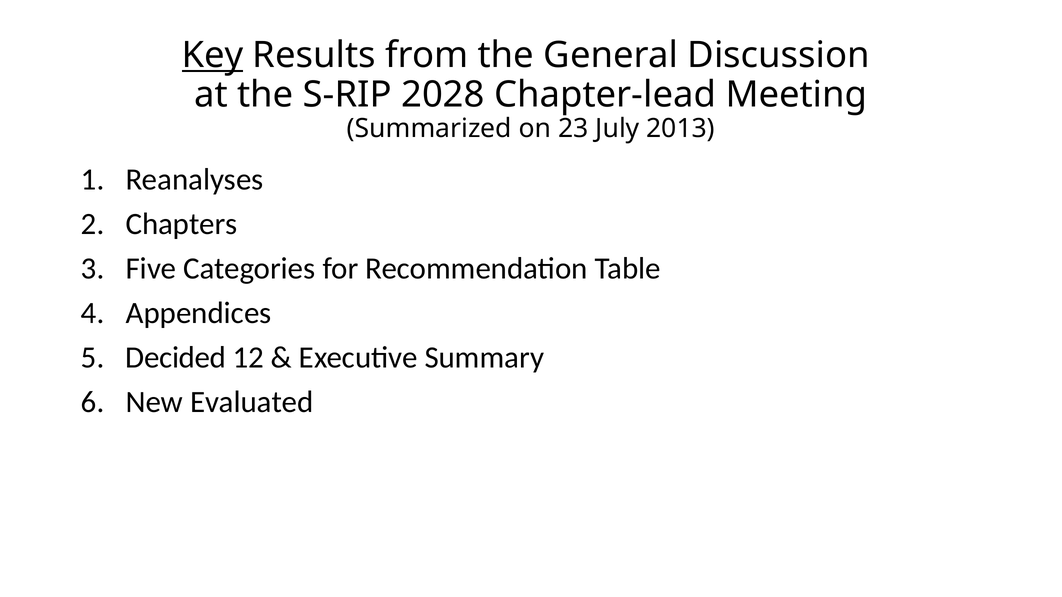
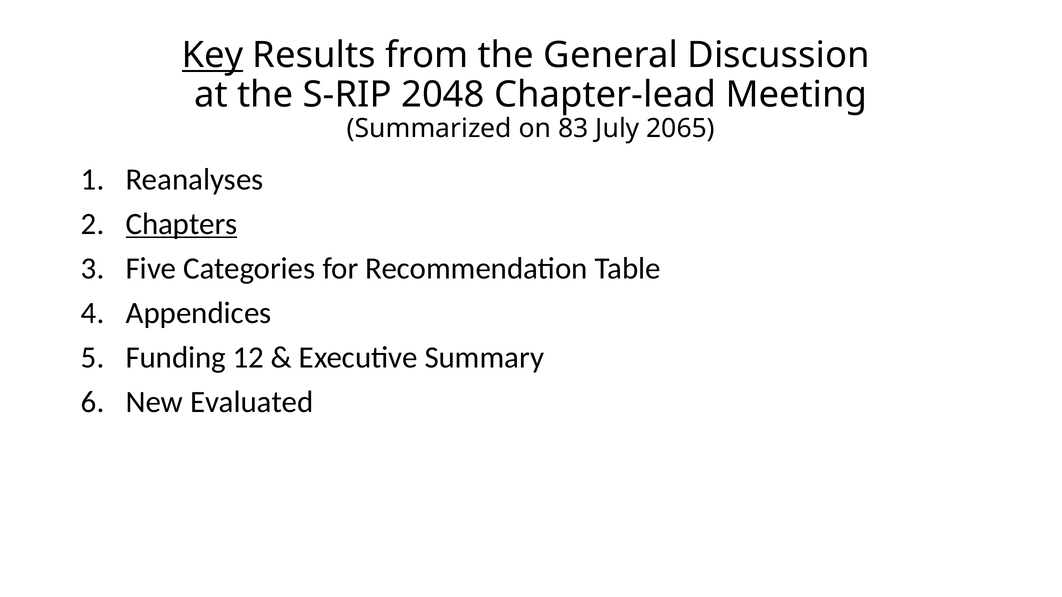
2028: 2028 -> 2048
23: 23 -> 83
2013: 2013 -> 2065
Chapters underline: none -> present
Decided: Decided -> Funding
